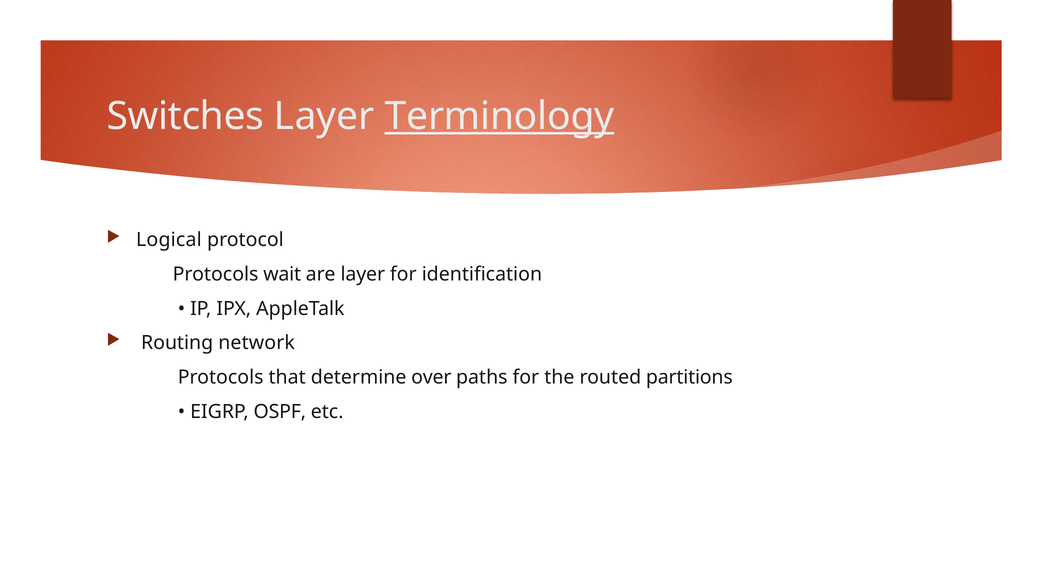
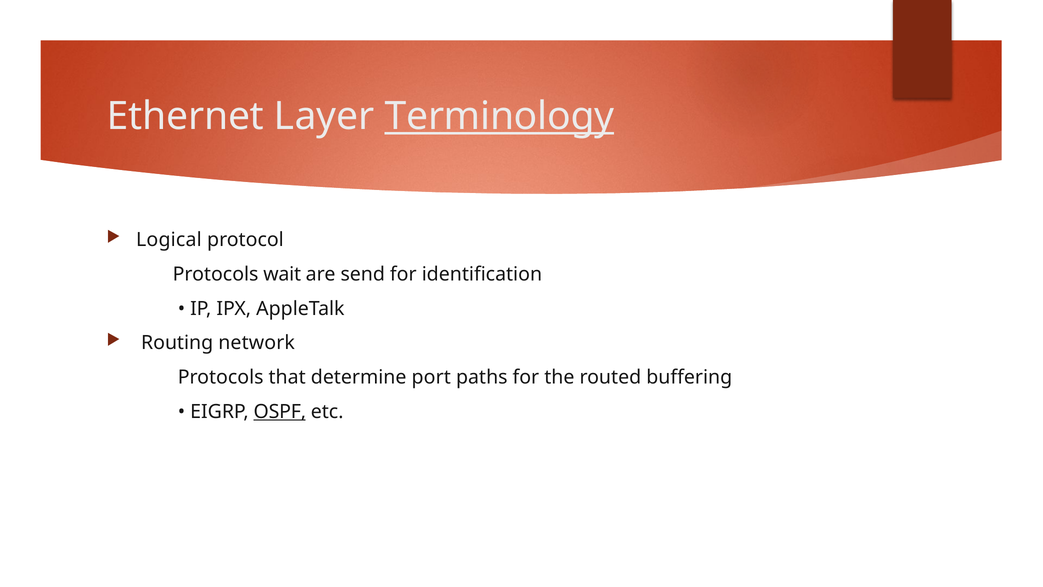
Switches: Switches -> Ethernet
are layer: layer -> send
over: over -> port
partitions: partitions -> buffering
OSPF underline: none -> present
